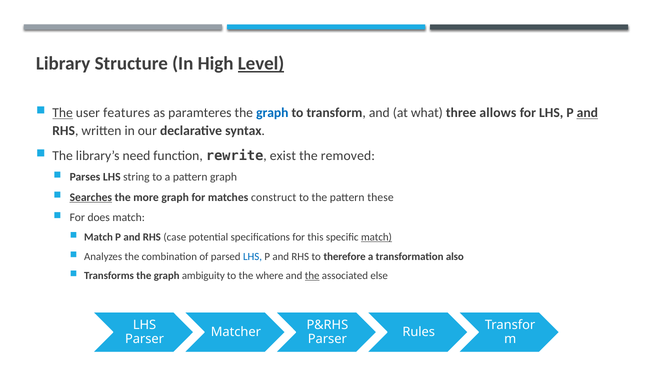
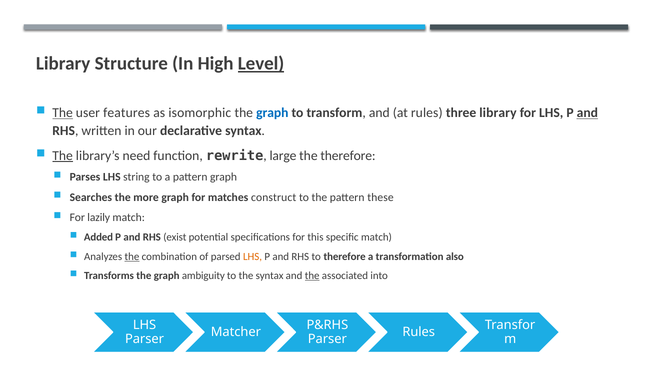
paramteres: paramteres -> isomorphic
at what: what -> rules
three allows: allows -> library
The at (63, 155) underline: none -> present
exist: exist -> large
the removed: removed -> therefore
Searches underline: present -> none
does: does -> lazily
Match at (98, 237): Match -> Added
case: case -> exist
match at (376, 237) underline: present -> none
the at (132, 256) underline: none -> present
LHS at (252, 256) colour: blue -> orange
the where: where -> syntax
else: else -> into
